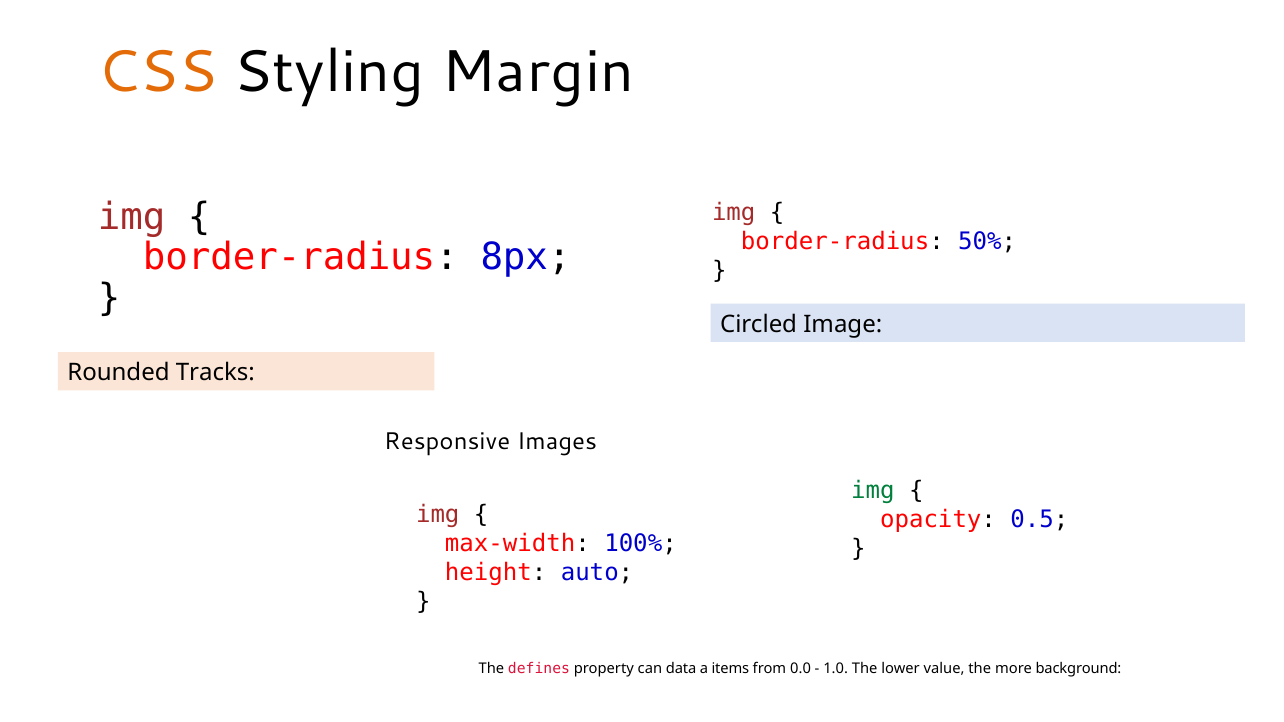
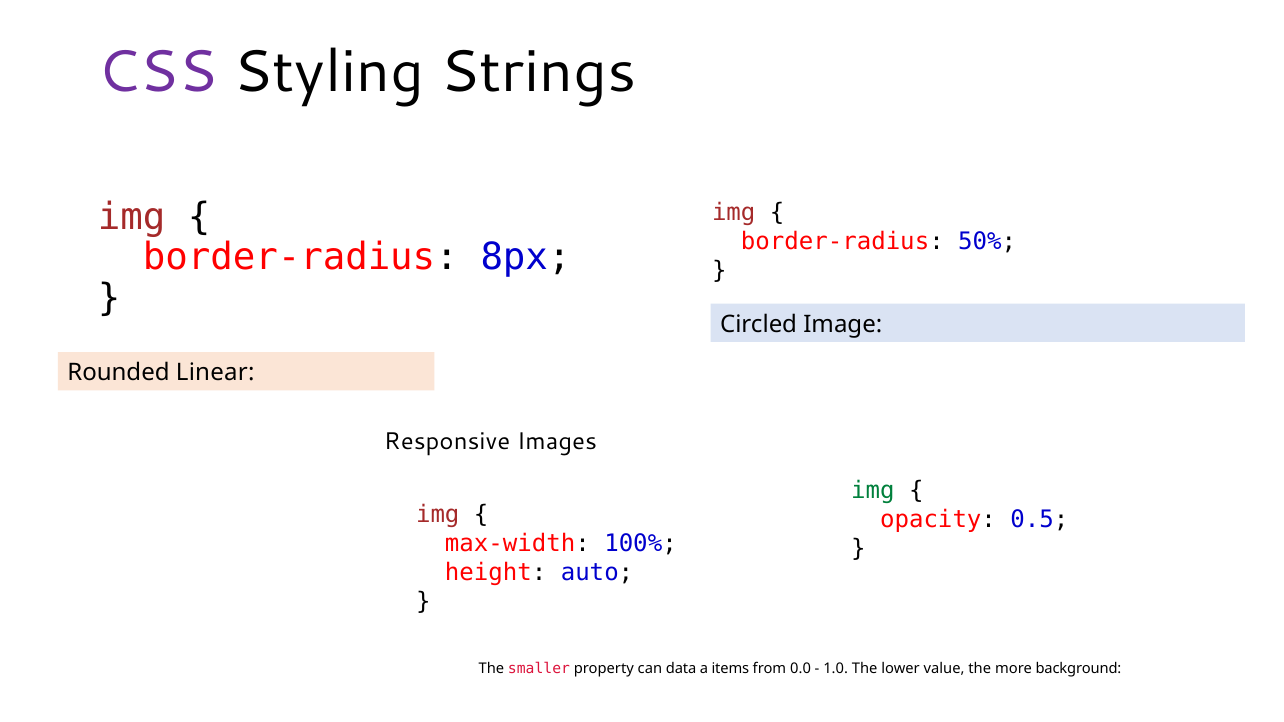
CSS colour: orange -> purple
Margin: Margin -> Strings
Tracks: Tracks -> Linear
defines: defines -> smaller
